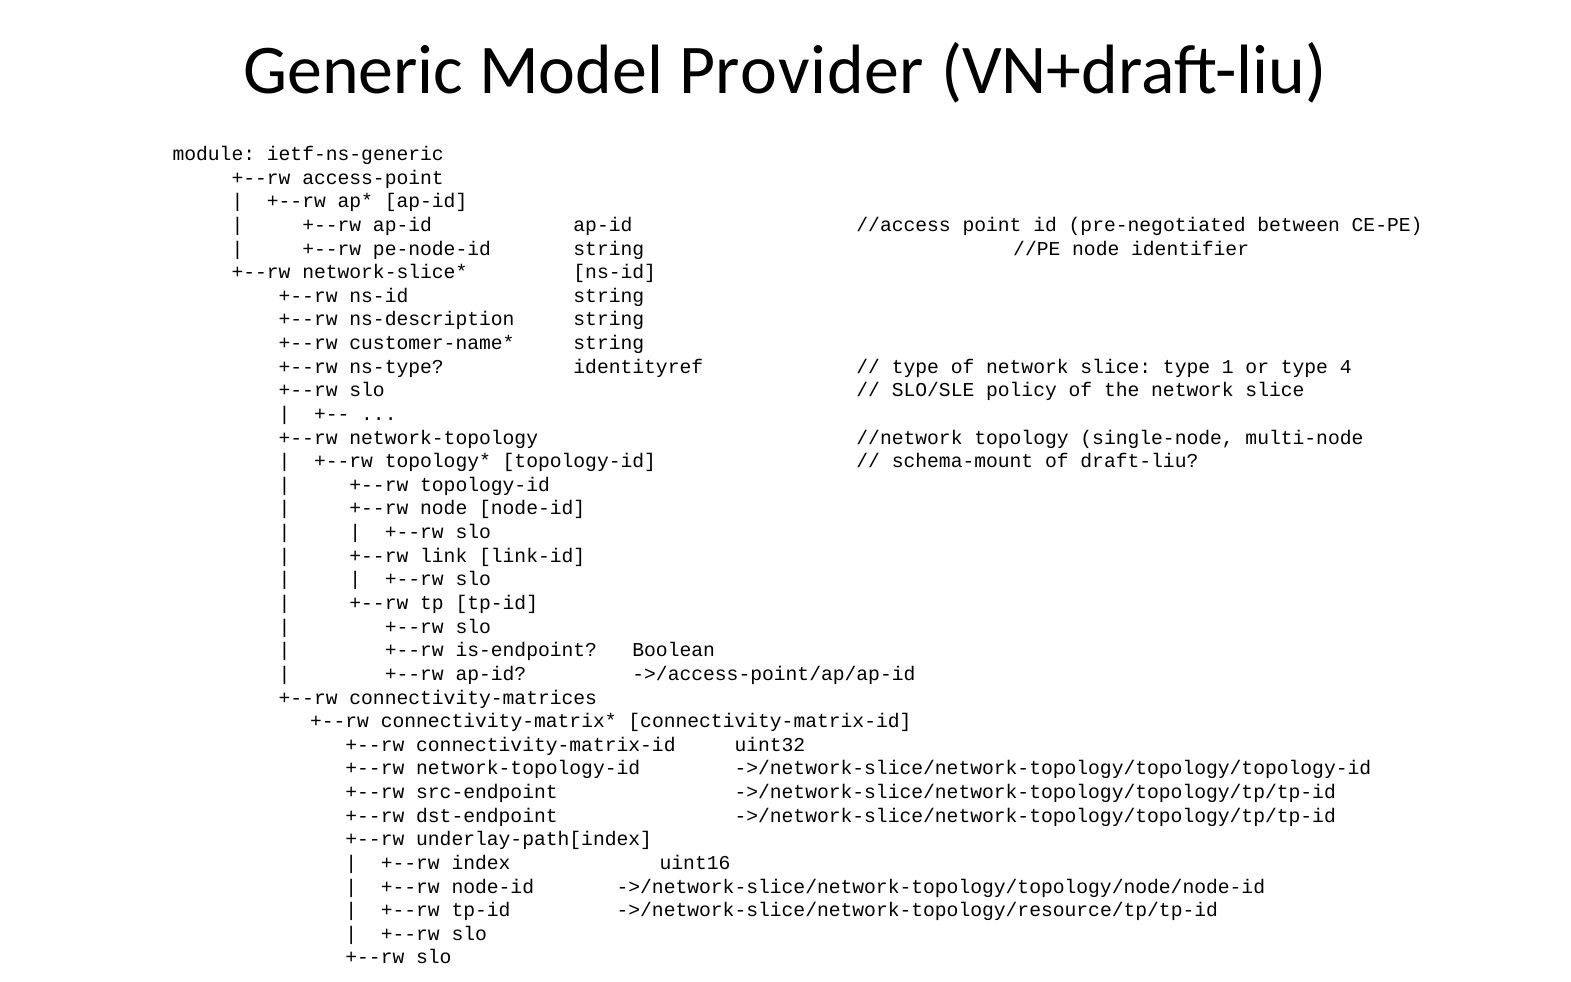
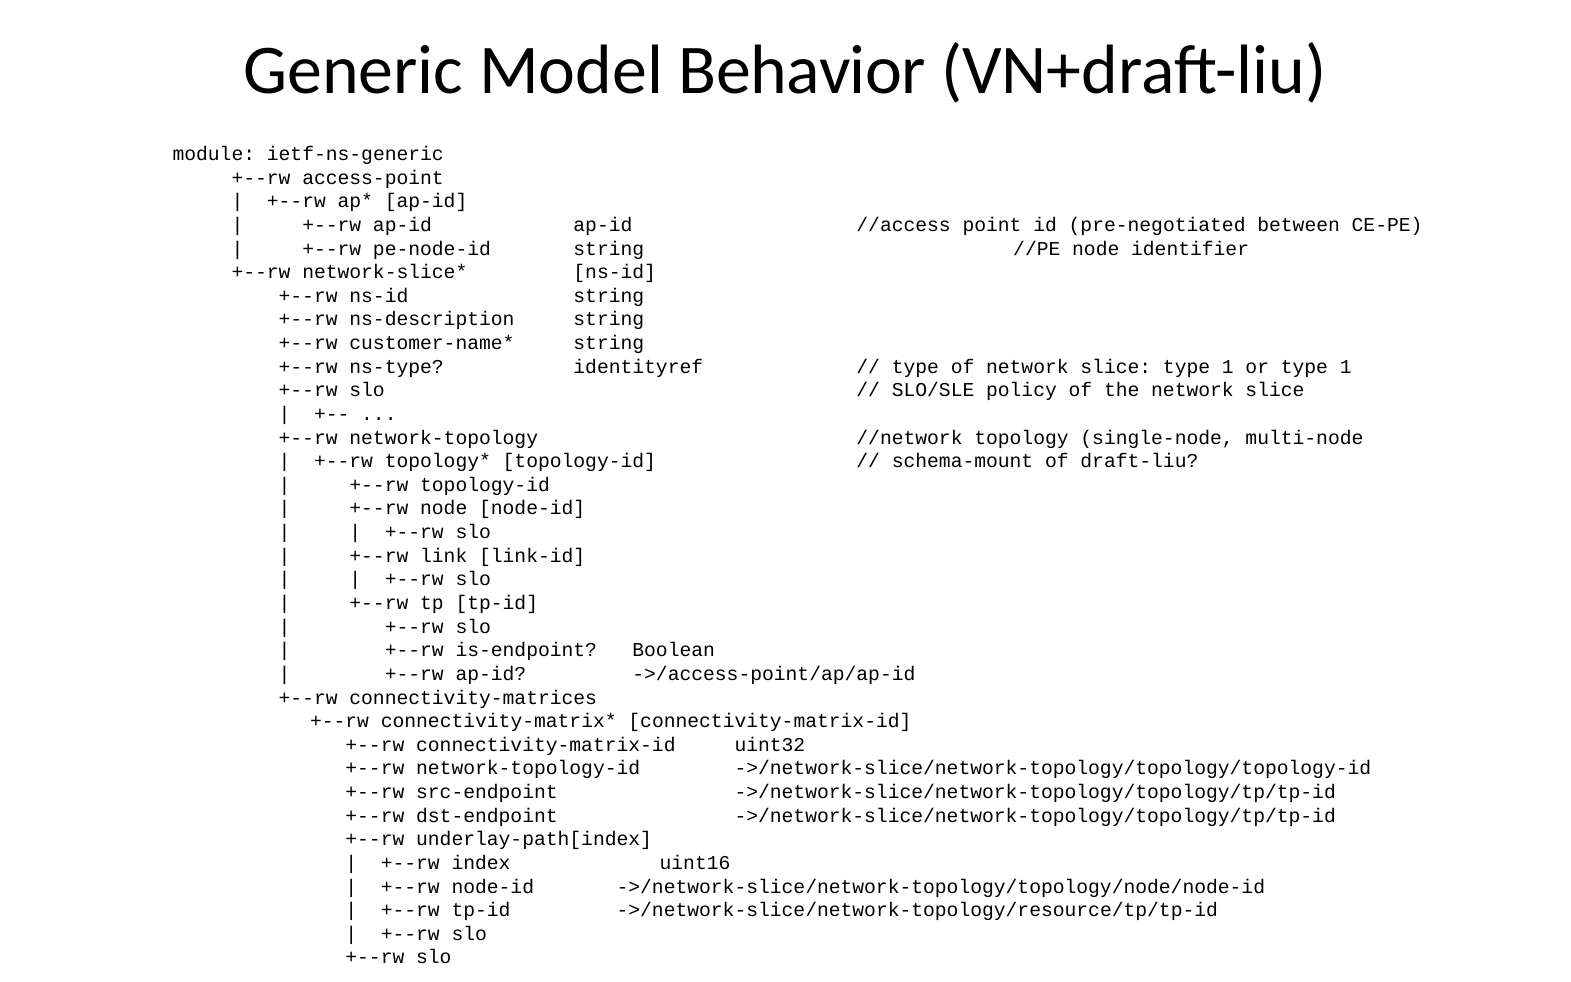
Provider: Provider -> Behavior
or type 4: 4 -> 1
